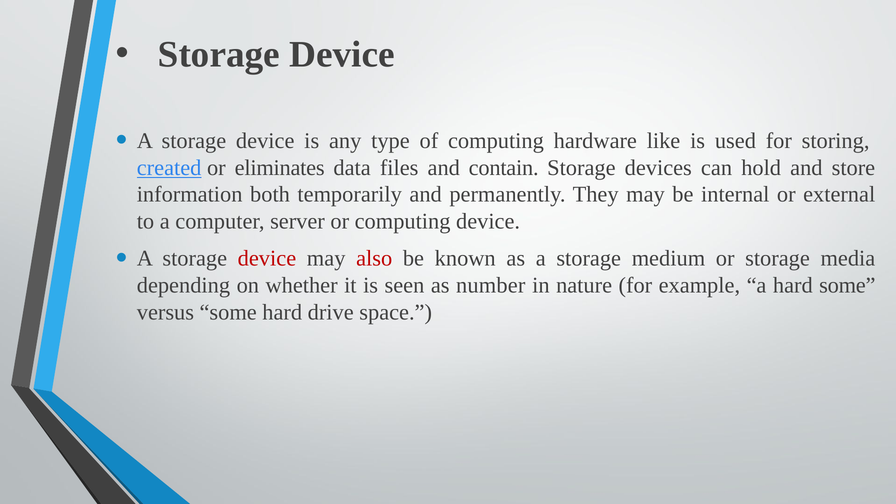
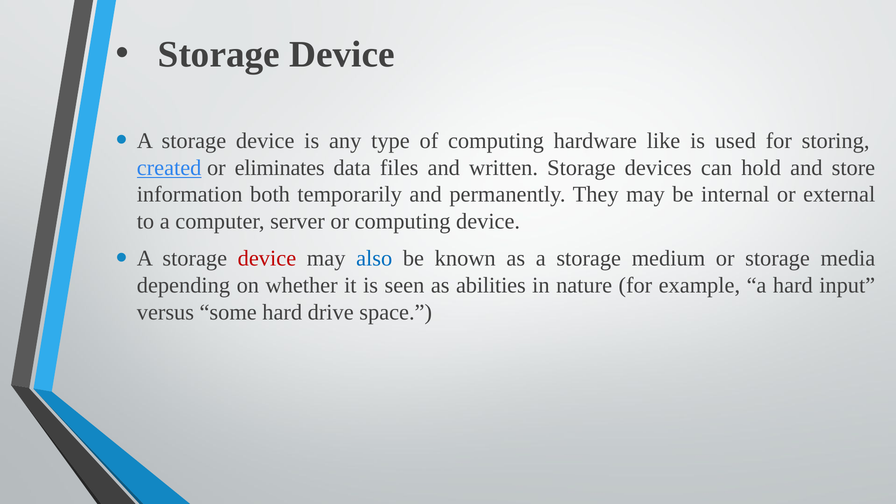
contain: contain -> written
also colour: red -> blue
number: number -> abilities
hard some: some -> input
